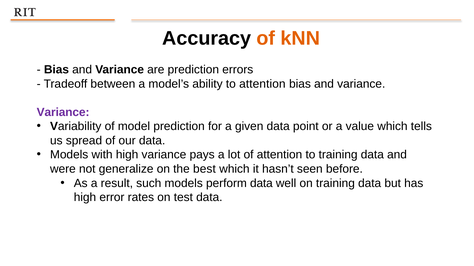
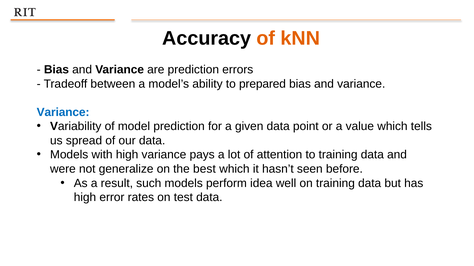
to attention: attention -> prepared
Variance at (63, 112) colour: purple -> blue
perform data: data -> idea
